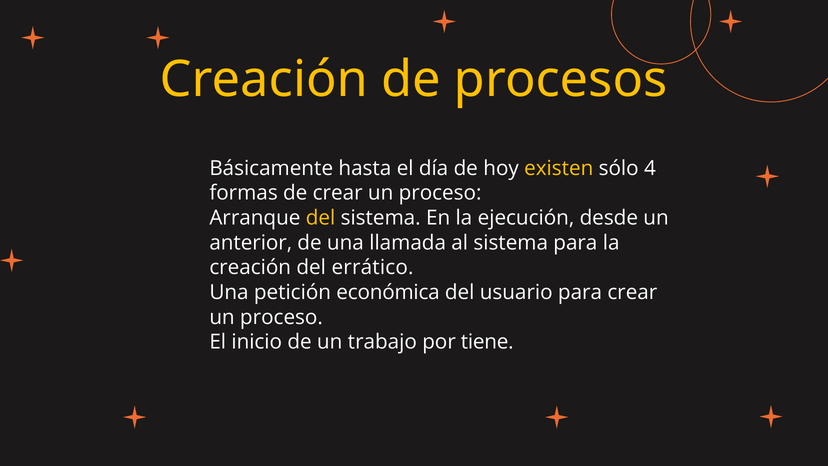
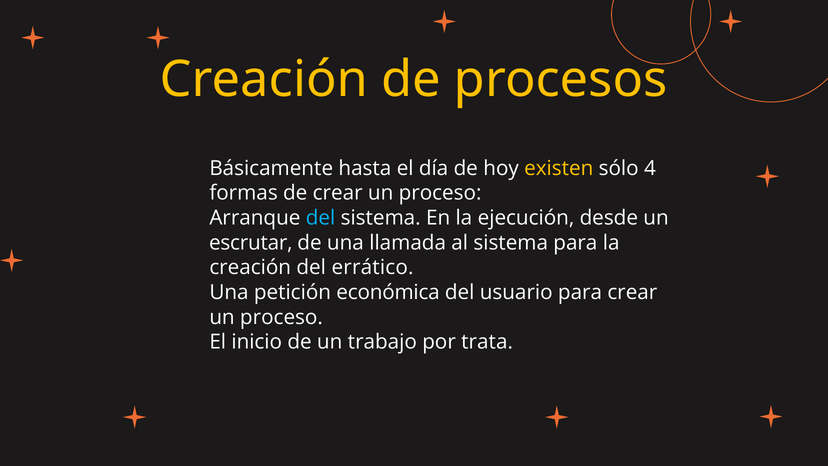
del at (321, 218) colour: yellow -> light blue
anterior: anterior -> escrutar
tiene: tiene -> trata
